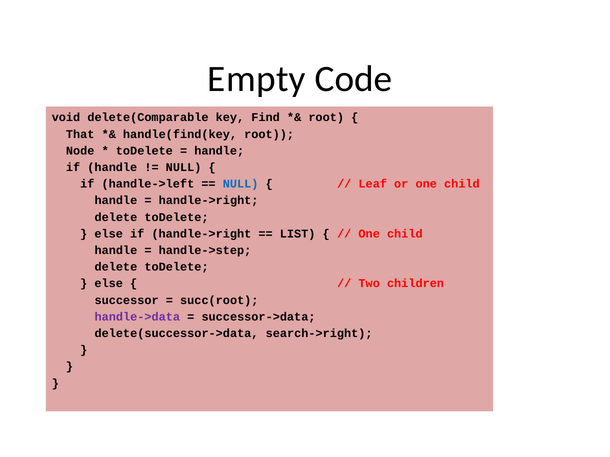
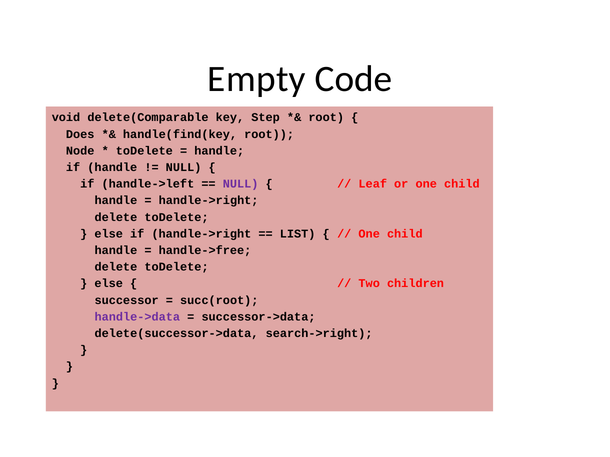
Find: Find -> Step
That: That -> Does
NULL at (241, 184) colour: blue -> purple
handle->step: handle->step -> handle->free
